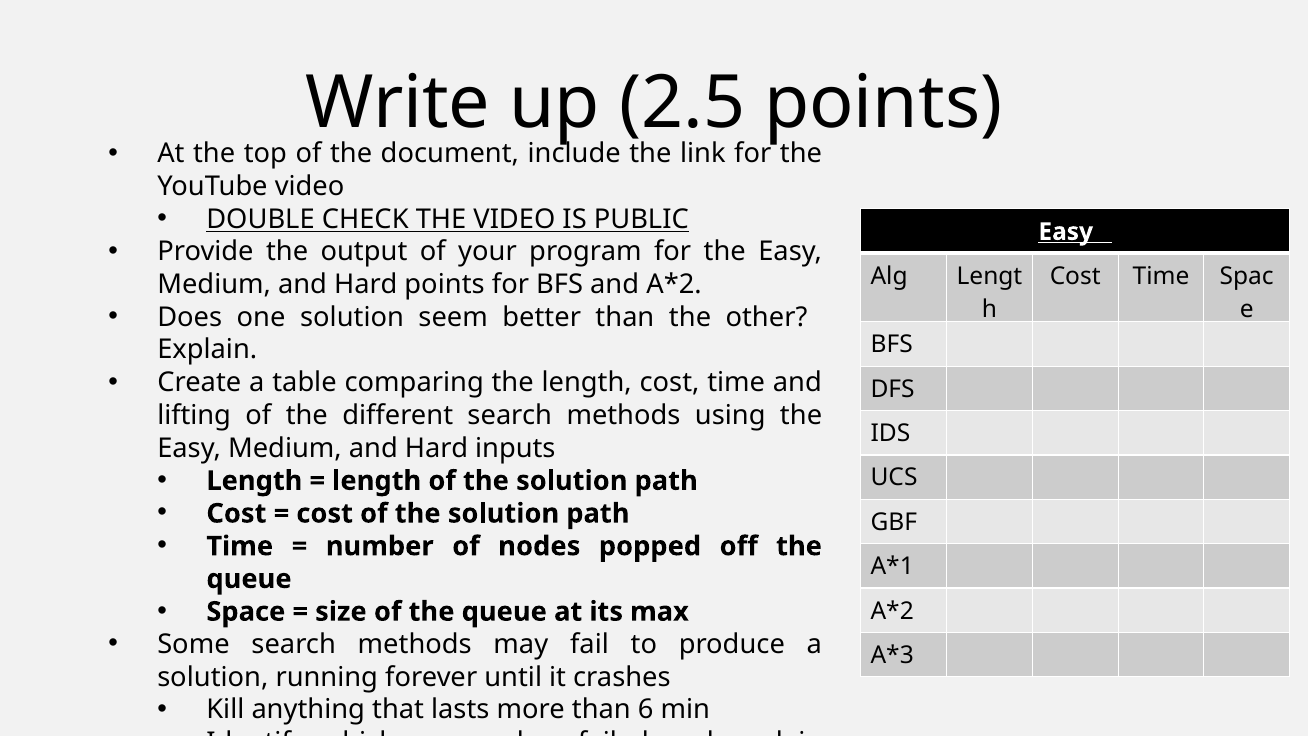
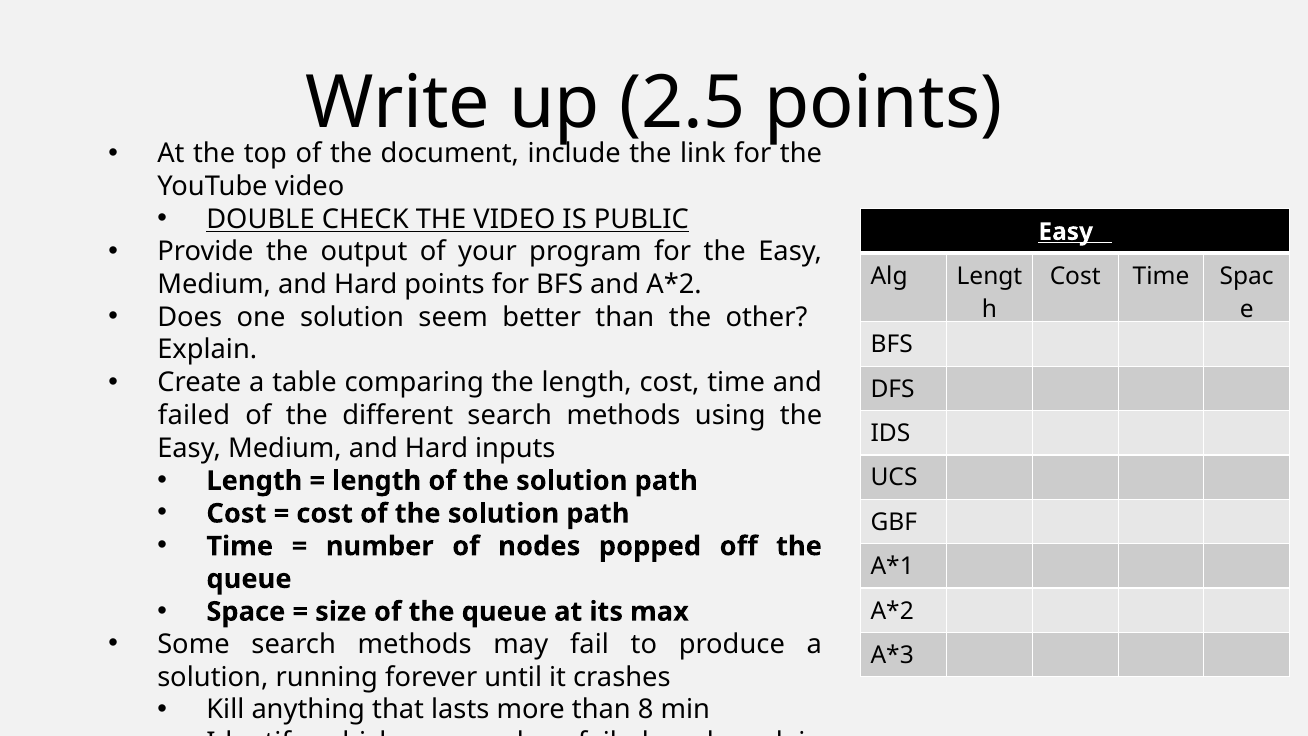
lifting at (194, 415): lifting -> failed
6: 6 -> 8
